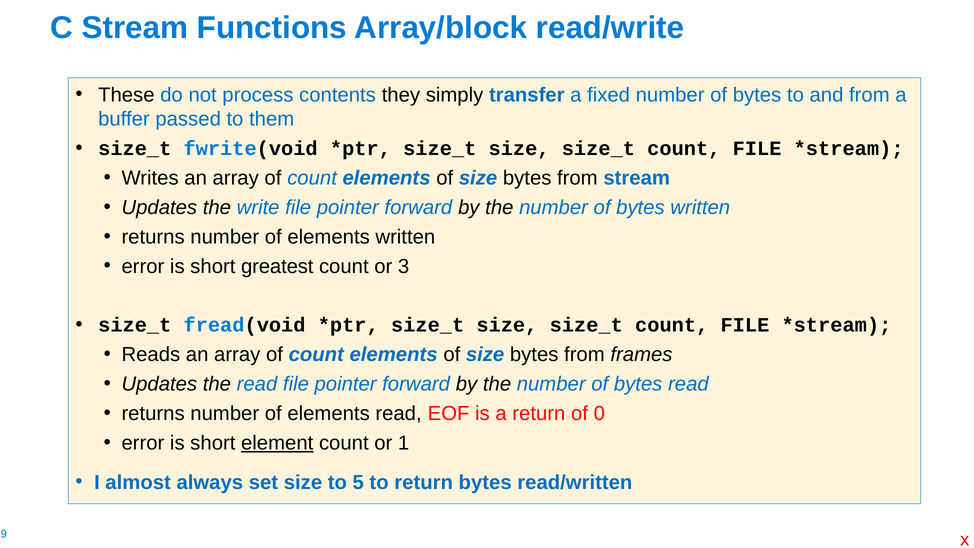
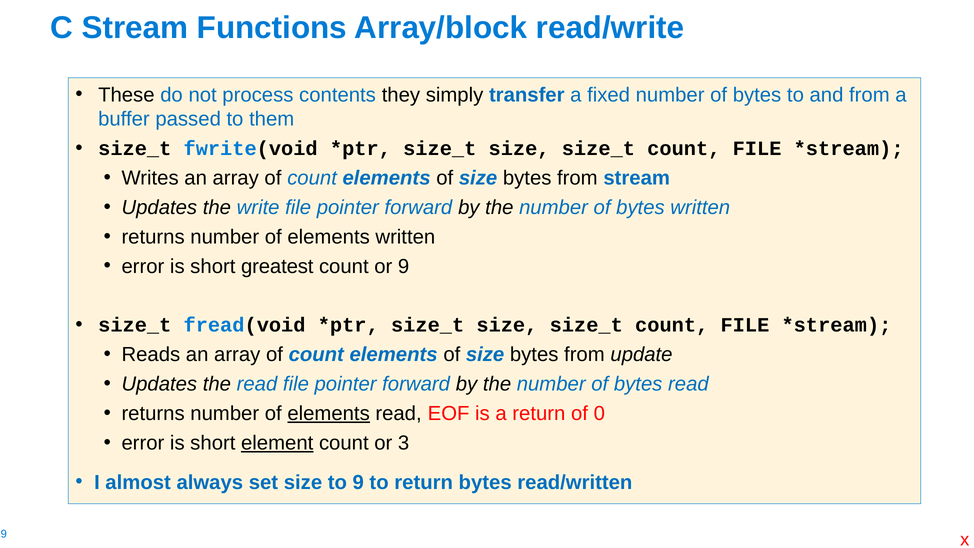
or 3: 3 -> 9
frames: frames -> update
elements at (329, 413) underline: none -> present
1: 1 -> 3
to 5: 5 -> 9
